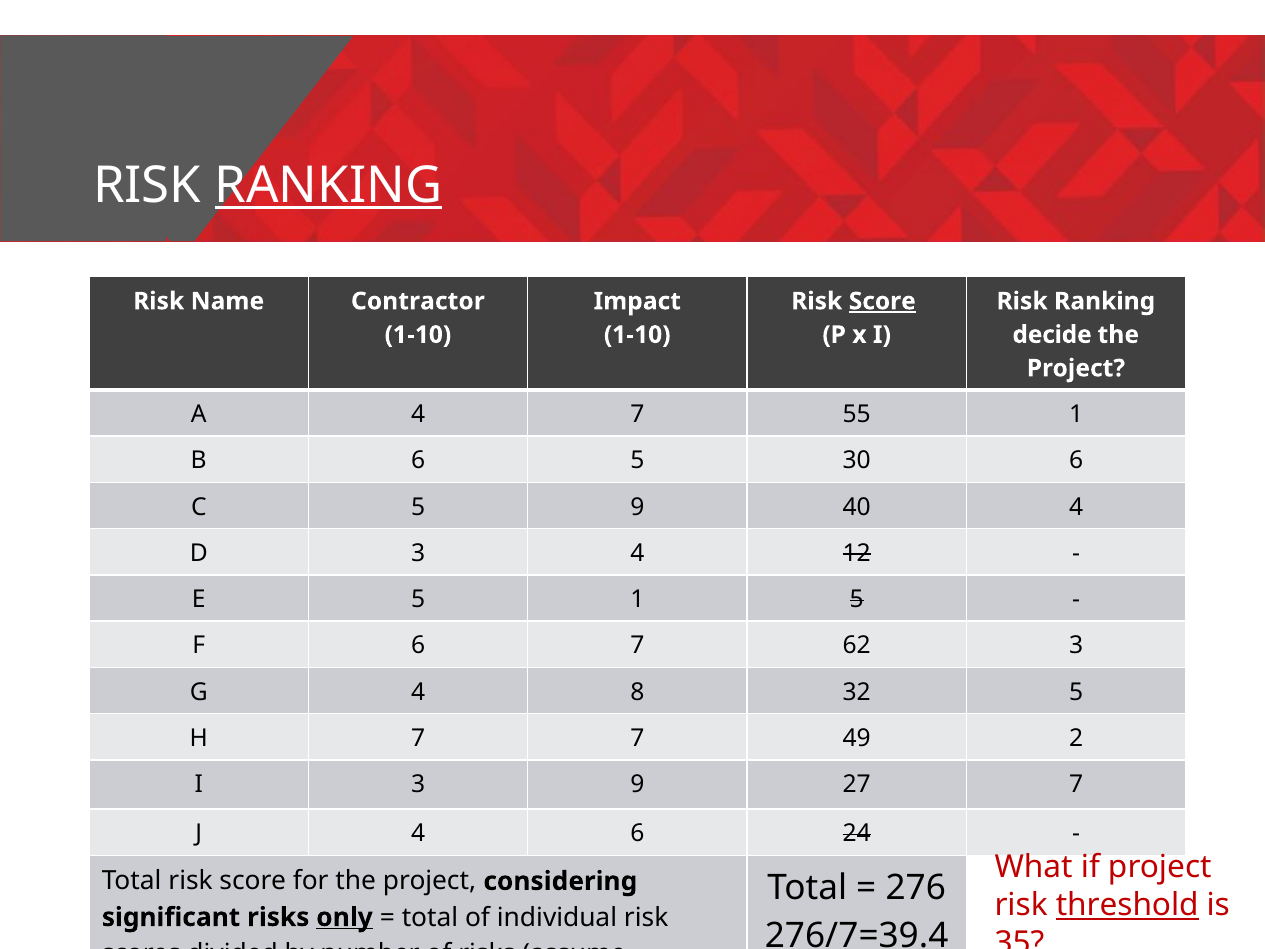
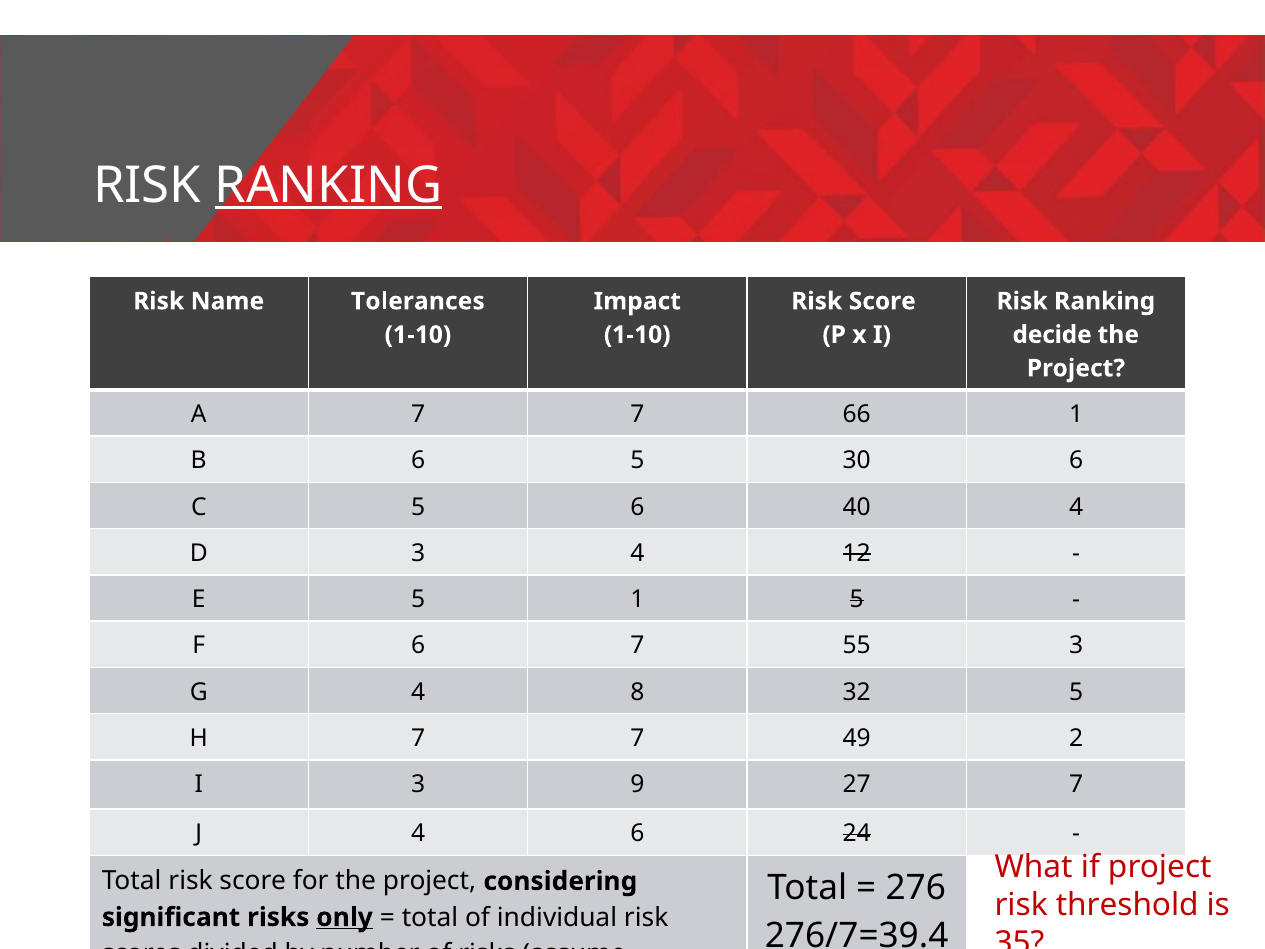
Contractor: Contractor -> Tolerances
Score at (882, 301) underline: present -> none
A 4: 4 -> 7
55: 55 -> 66
5 9: 9 -> 6
62: 62 -> 55
threshold underline: present -> none
